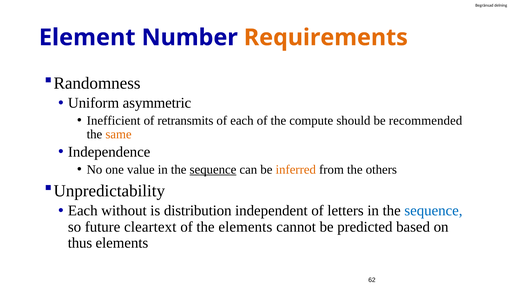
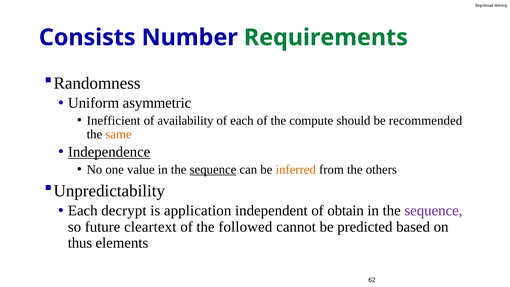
Element: Element -> Consists
Requirements colour: orange -> green
retransmits: retransmits -> availability
Independence underline: none -> present
without: without -> decrypt
distribution: distribution -> application
letters: letters -> obtain
sequence at (433, 211) colour: blue -> purple
the elements: elements -> followed
